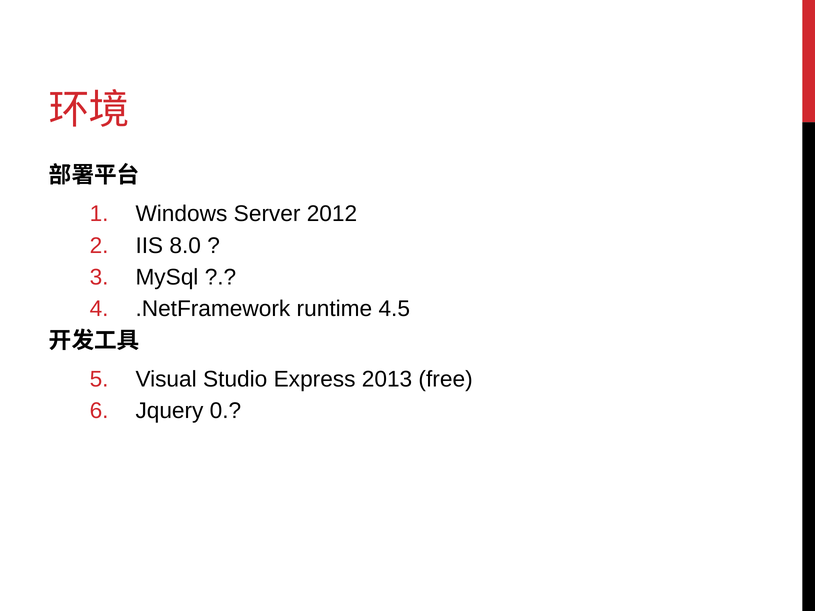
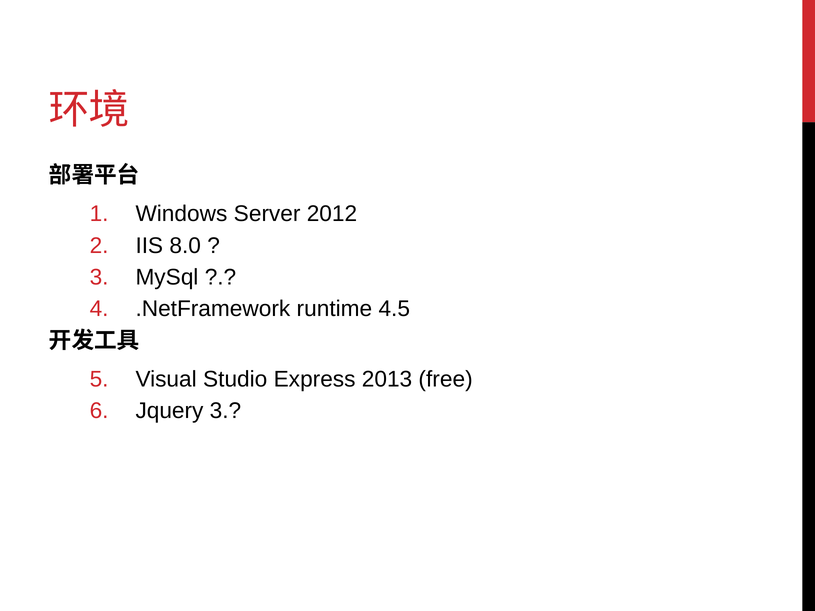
Jquery 0: 0 -> 3
